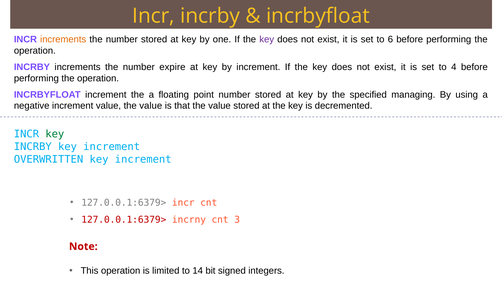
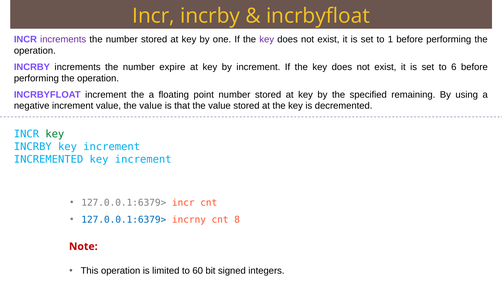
increments at (63, 40) colour: orange -> purple
6: 6 -> 1
4: 4 -> 6
managing: managing -> remaining
OVERWRITTEN: OVERWRITTEN -> INCREMENTED
127.0.0.1:6379> at (124, 220) colour: red -> blue
3: 3 -> 8
14: 14 -> 60
